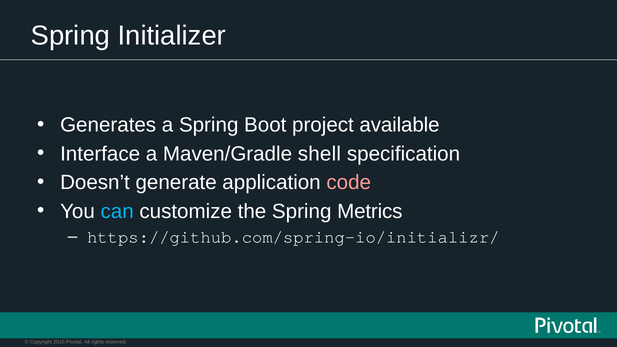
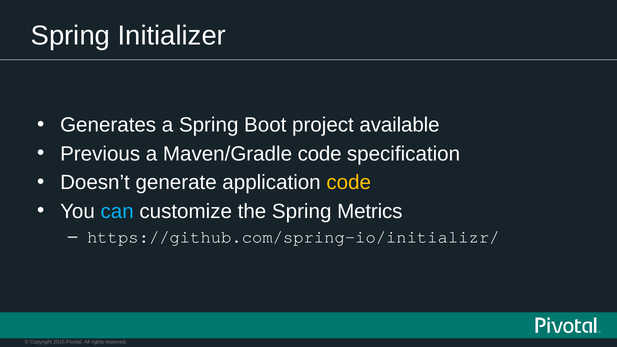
Interface: Interface -> Previous
Maven/Gradle shell: shell -> code
code at (349, 183) colour: pink -> yellow
